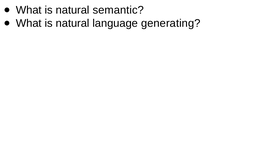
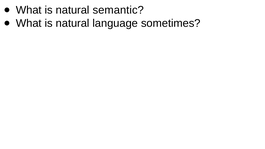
generating: generating -> sometimes
